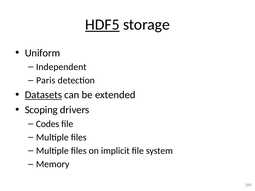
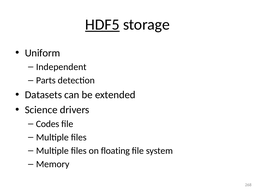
Paris: Paris -> Parts
Datasets underline: present -> none
Scoping: Scoping -> Science
implicit: implicit -> floating
